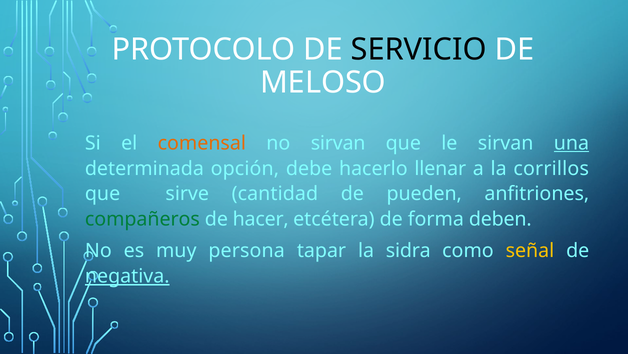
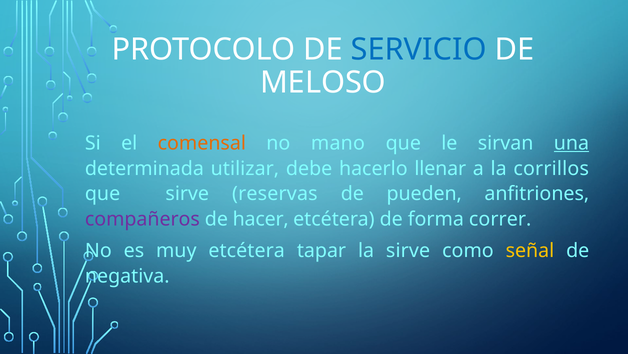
SERVICIO colour: black -> blue
no sirvan: sirvan -> mano
opción: opción -> utilizar
cantidad: cantidad -> reservas
compañeros colour: green -> purple
deben: deben -> correr
muy persona: persona -> etcétera
la sidra: sidra -> sirve
negativa underline: present -> none
